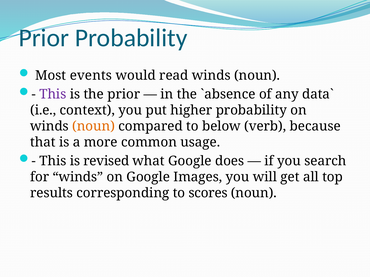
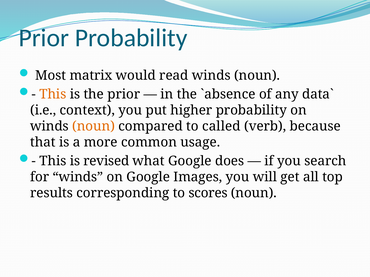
events: events -> matrix
This at (53, 94) colour: purple -> orange
below: below -> called
